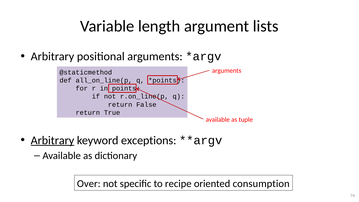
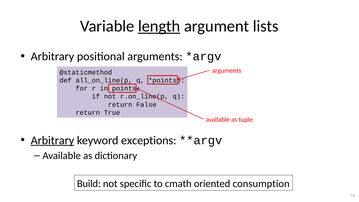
length underline: none -> present
Over: Over -> Build
recipe: recipe -> cmath
